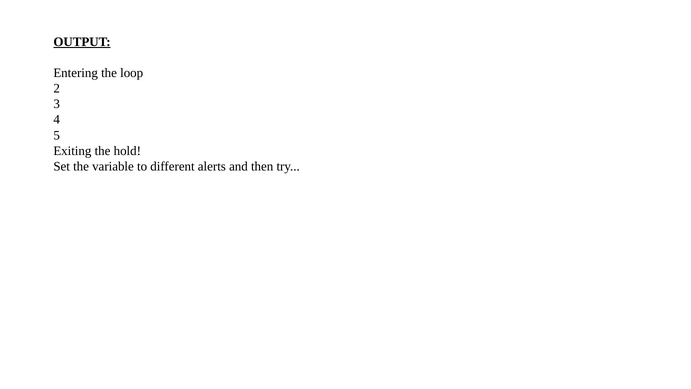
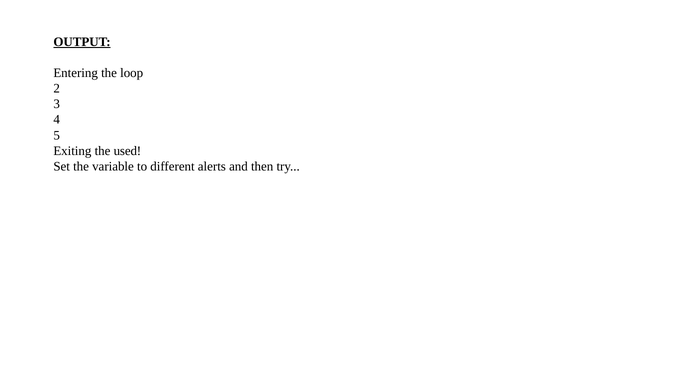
hold: hold -> used
